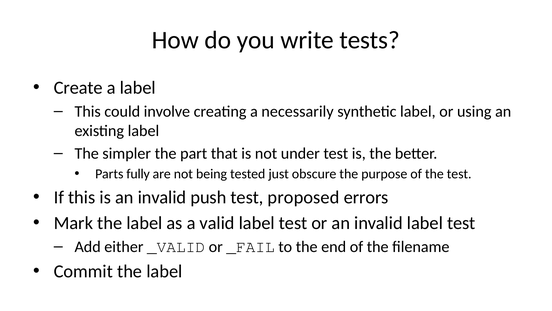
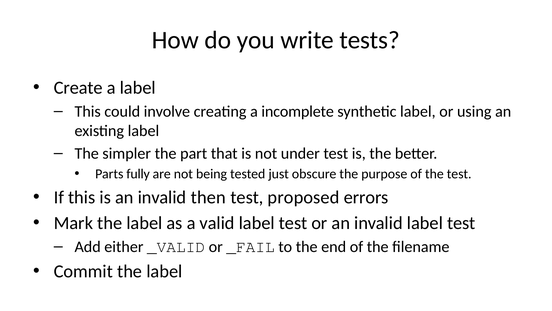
necessarily: necessarily -> incomplete
push: push -> then
